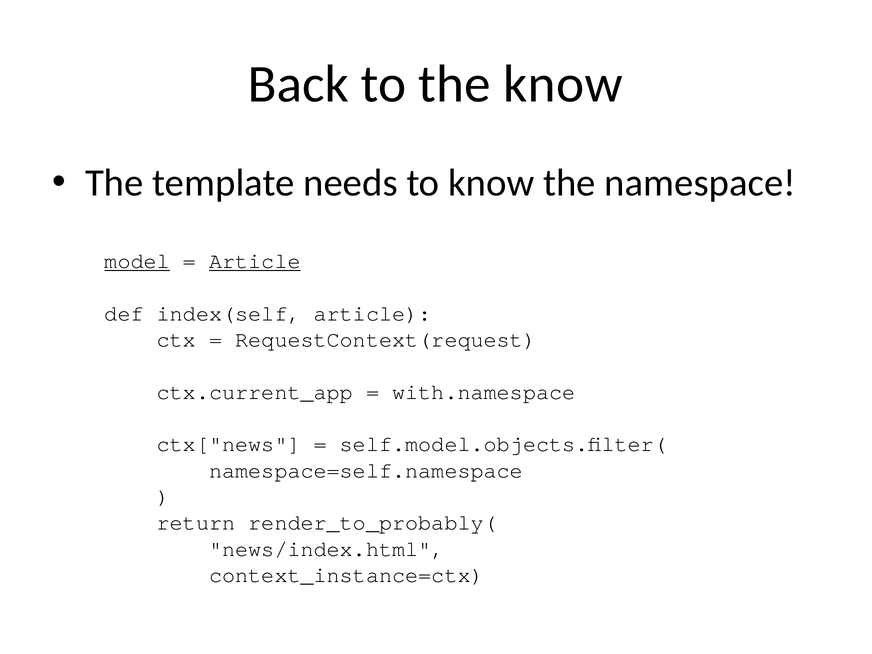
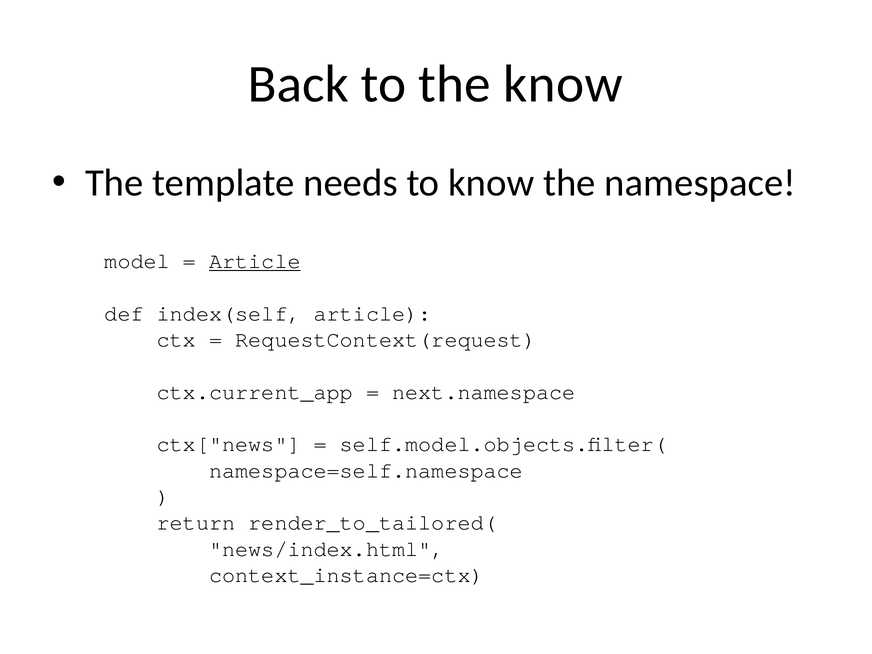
model underline: present -> none
with.namespace: with.namespace -> next.namespace
render_to_probably(: render_to_probably( -> render_to_tailored(
